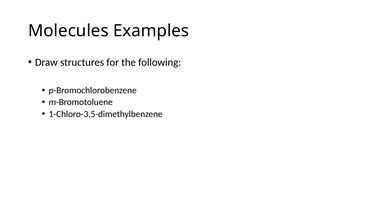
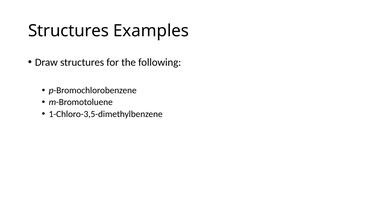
Molecules at (68, 31): Molecules -> Structures
